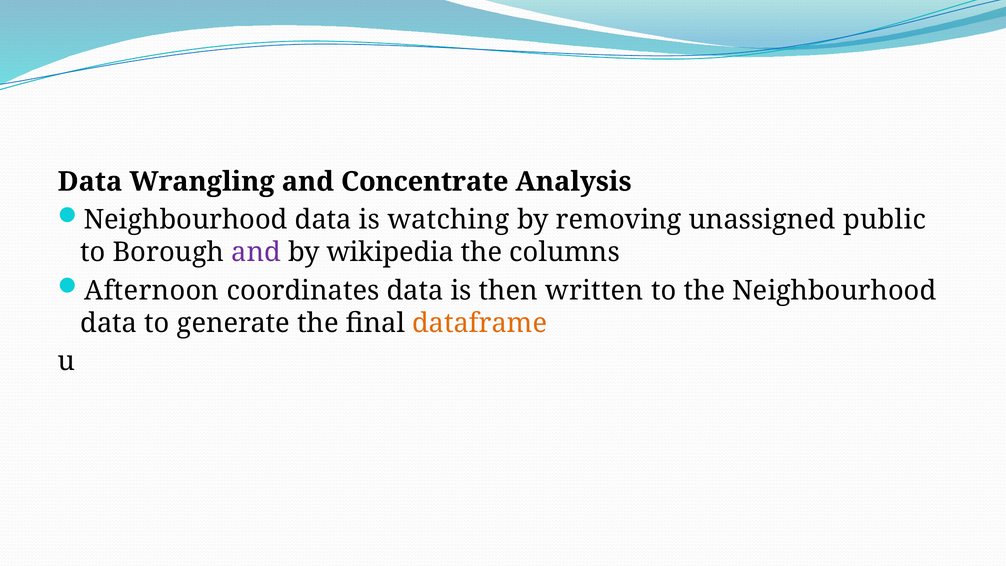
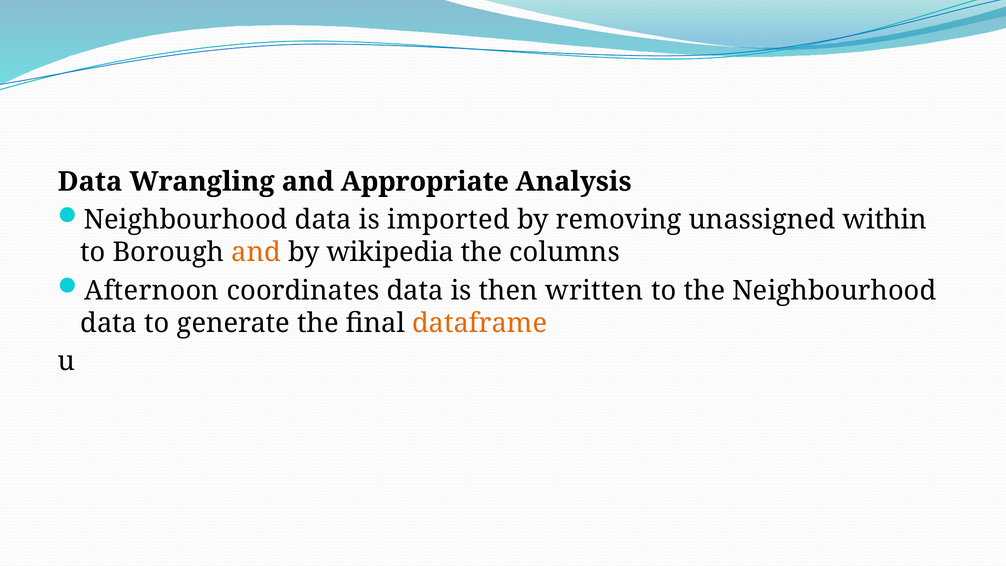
Concentrate: Concentrate -> Appropriate
watching: watching -> imported
public: public -> within
and at (256, 252) colour: purple -> orange
